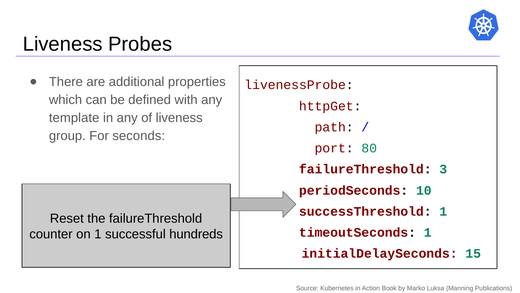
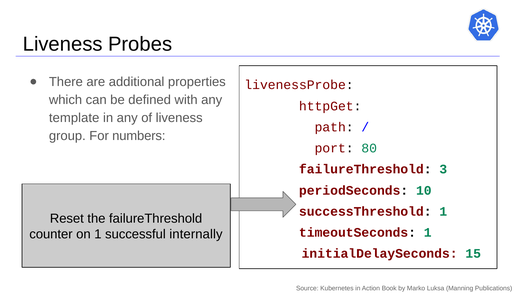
seconds: seconds -> numbers
hundreds: hundreds -> internally
